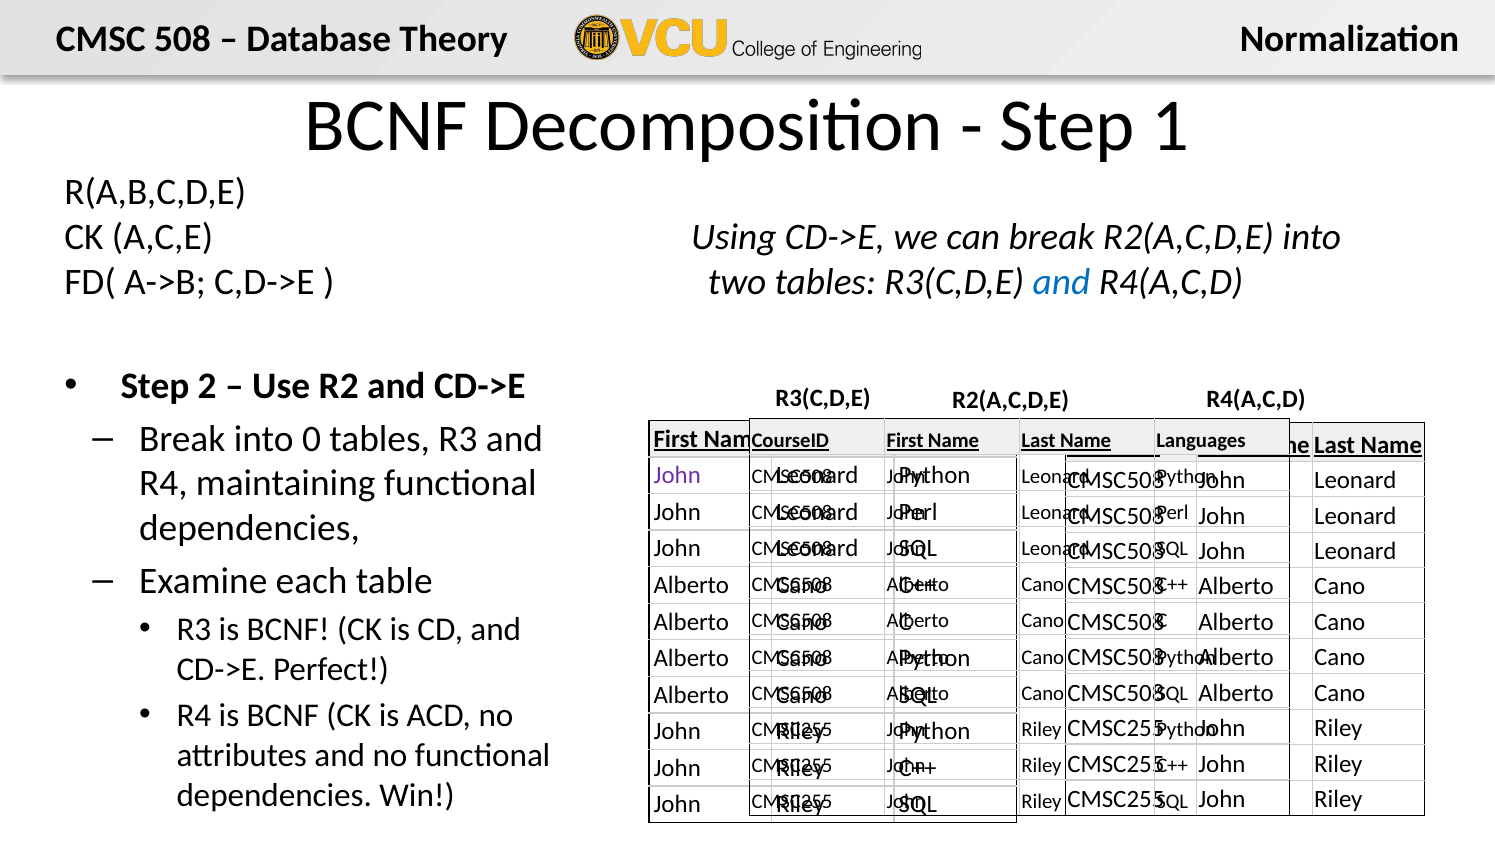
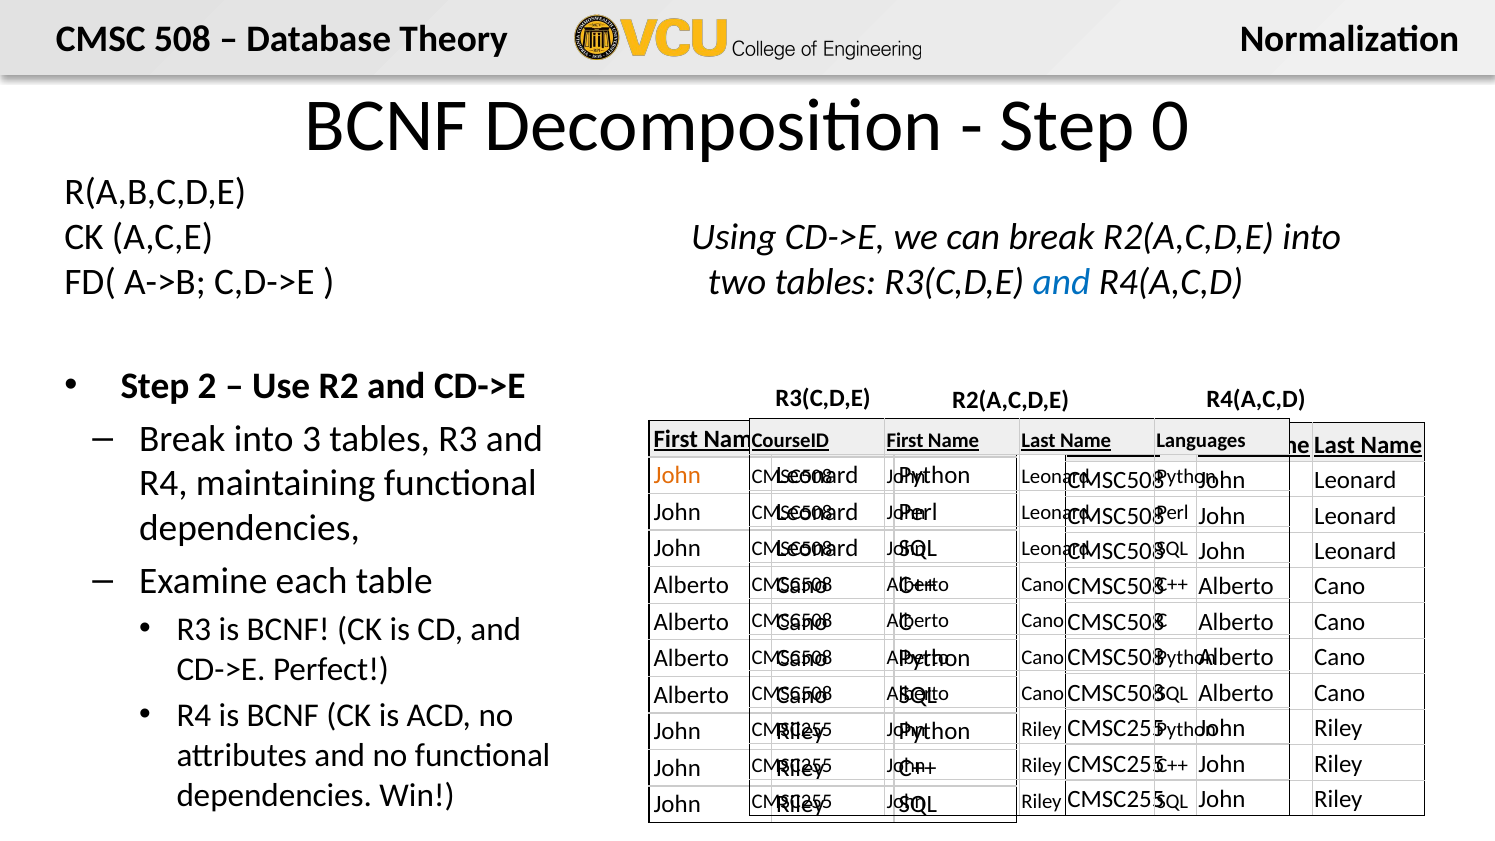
1: 1 -> 0
0: 0 -> 3
John at (677, 476) colour: purple -> orange
